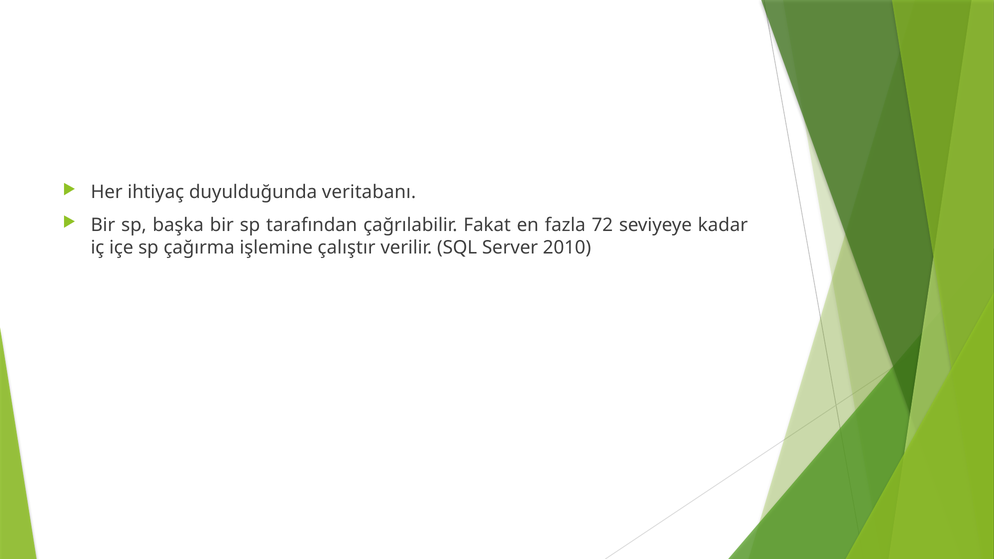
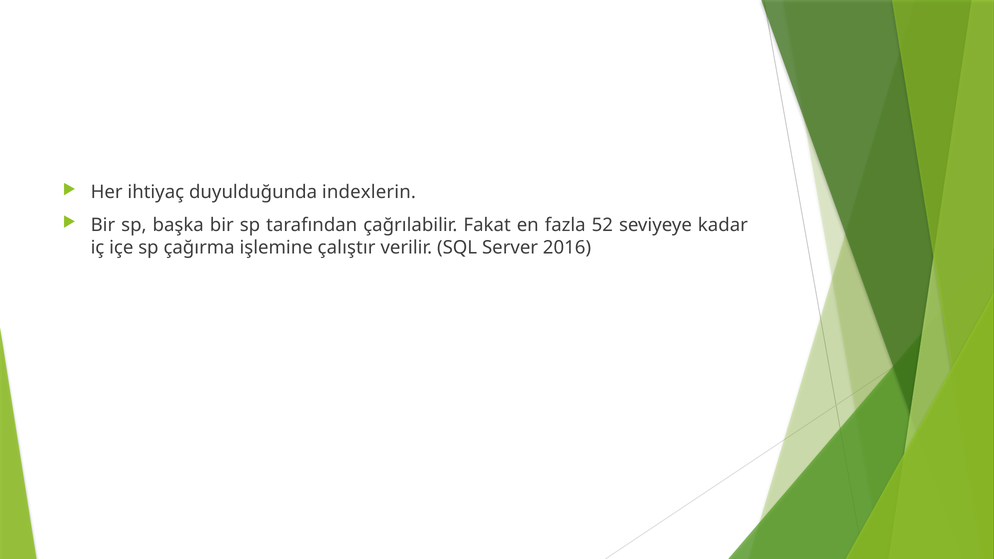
veritabanı: veritabanı -> indexlerin
72: 72 -> 52
2010: 2010 -> 2016
